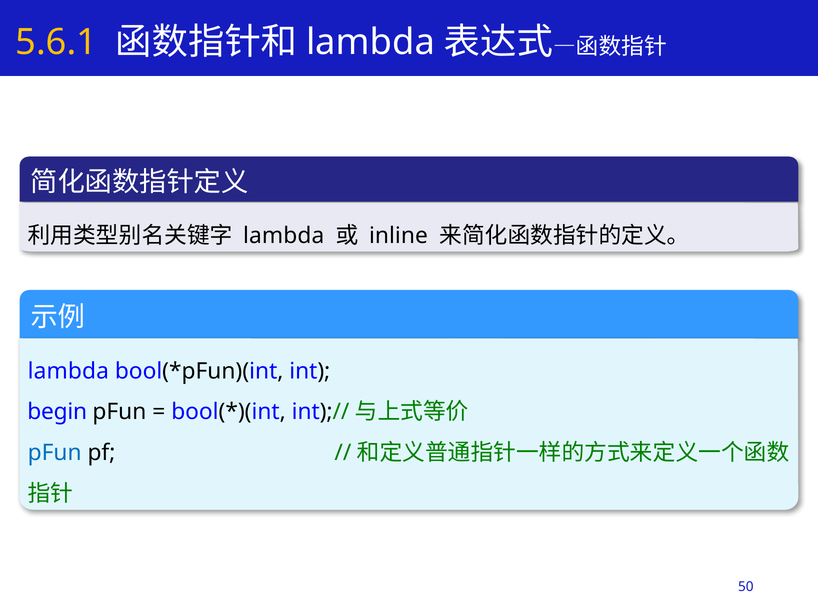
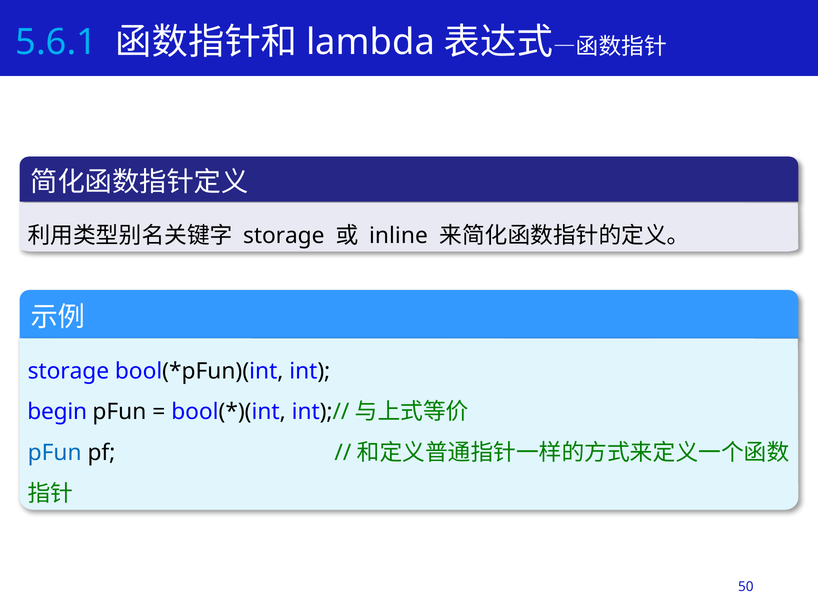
5.6.1 colour: yellow -> light blue
lambda at (284, 236): lambda -> storage
lambda at (68, 371): lambda -> storage
